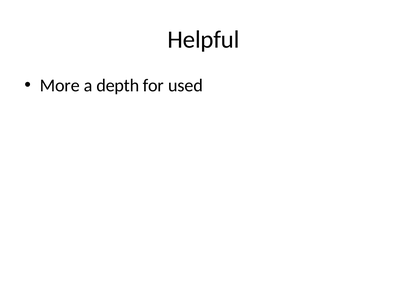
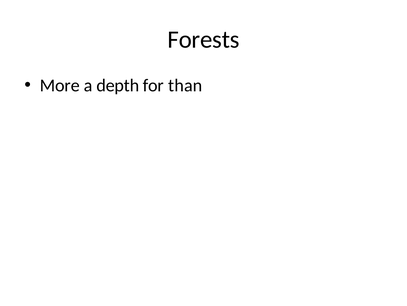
Helpful: Helpful -> Forests
used: used -> than
